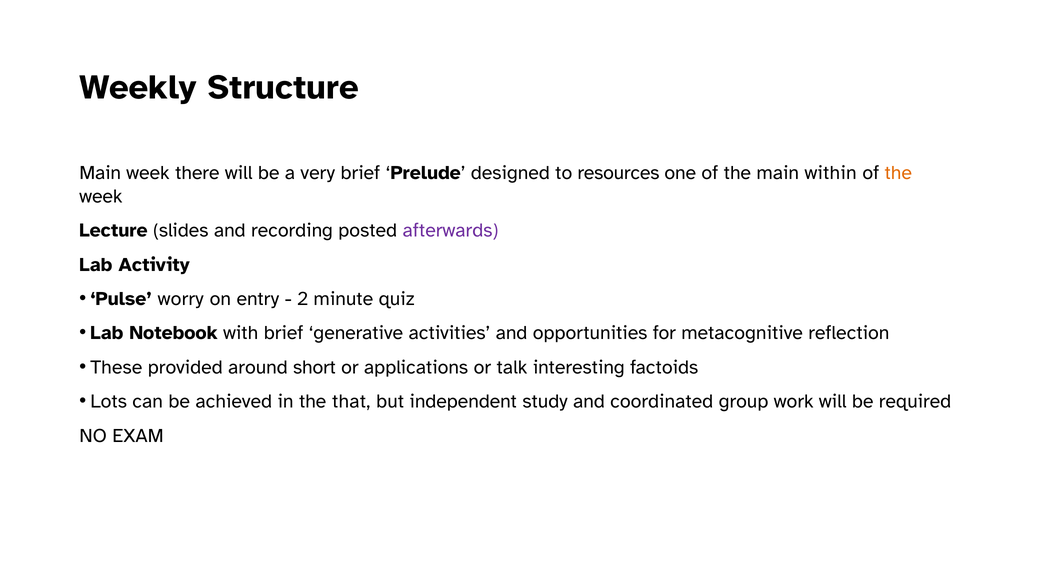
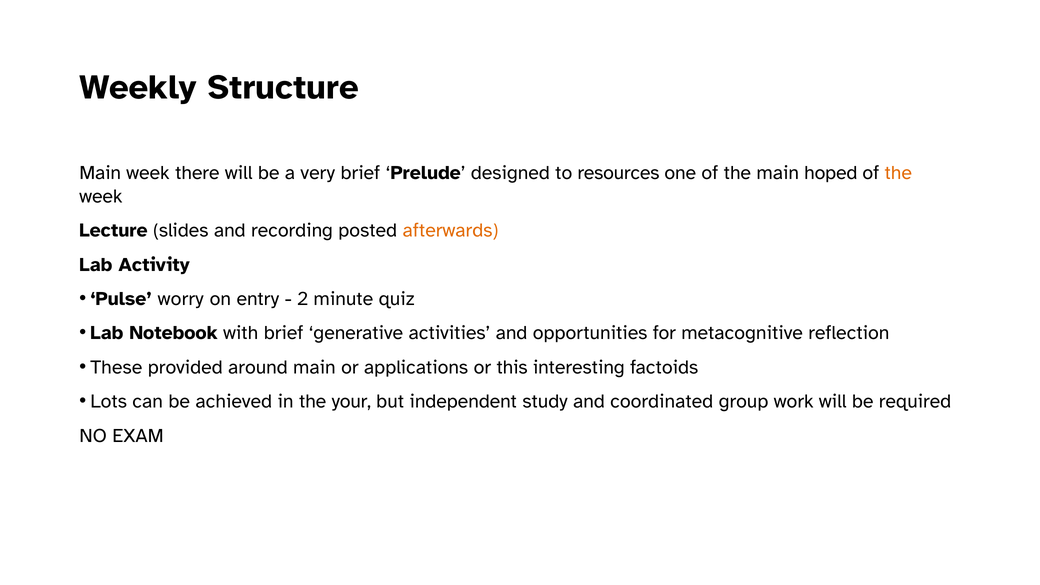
within: within -> hoped
afterwards colour: purple -> orange
around short: short -> main
talk: talk -> this
that: that -> your
